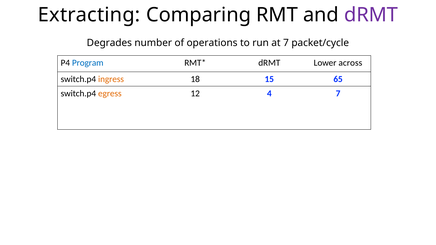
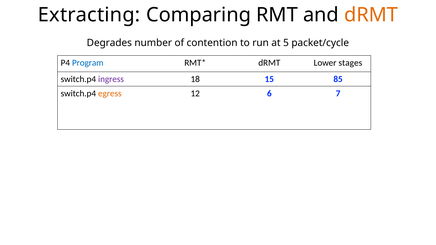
dRMT at (371, 15) colour: purple -> orange
operations: operations -> contention
at 7: 7 -> 5
across: across -> stages
ingress colour: orange -> purple
65: 65 -> 85
4: 4 -> 6
